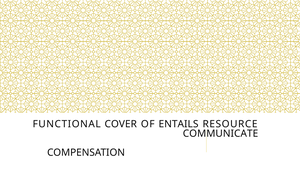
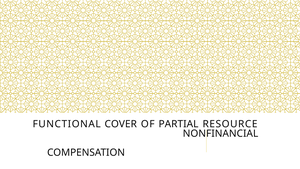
ENTAILS: ENTAILS -> PARTIAL
COMMUNICATE: COMMUNICATE -> NONFINANCIAL
